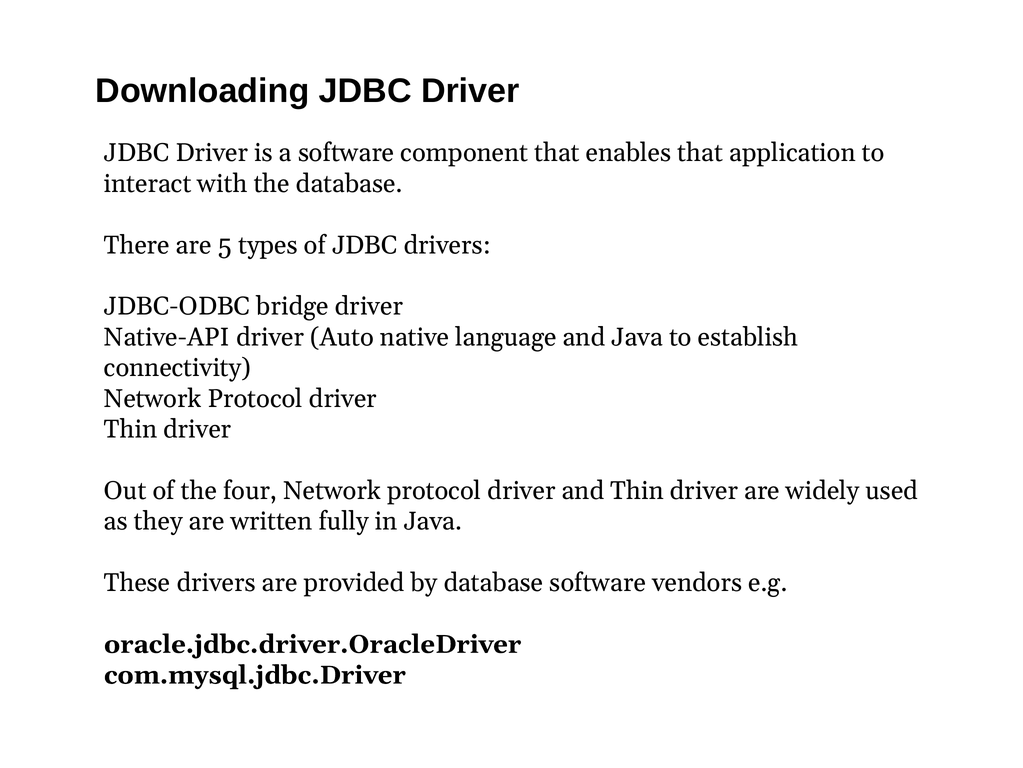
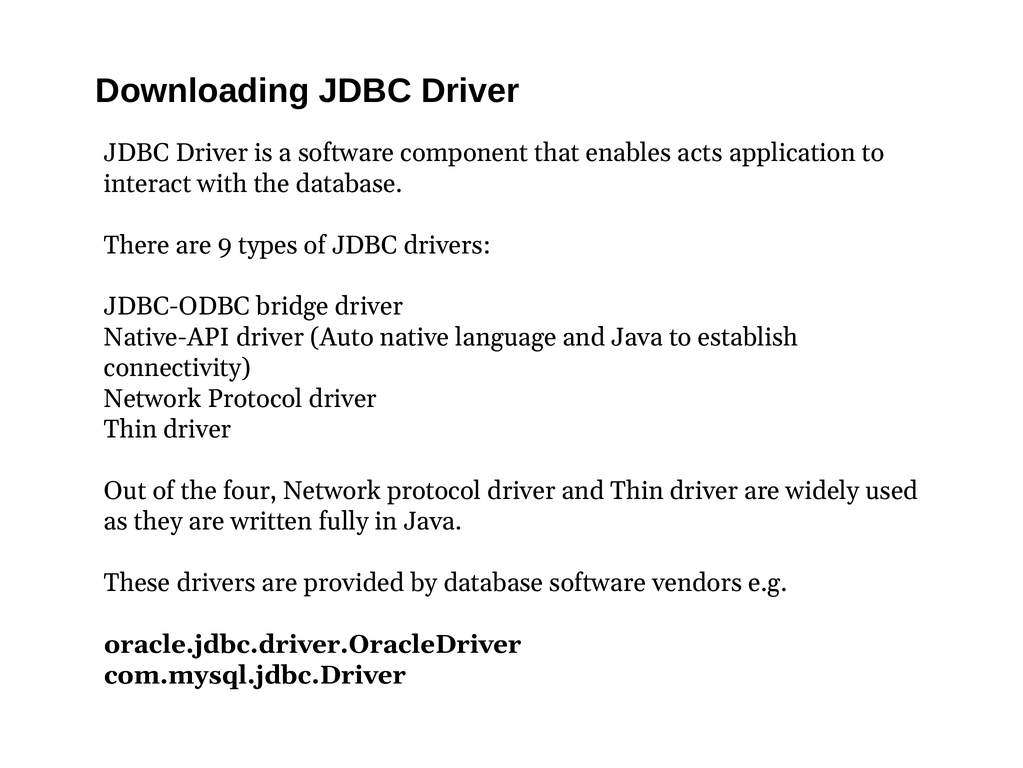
enables that: that -> acts
5: 5 -> 9
